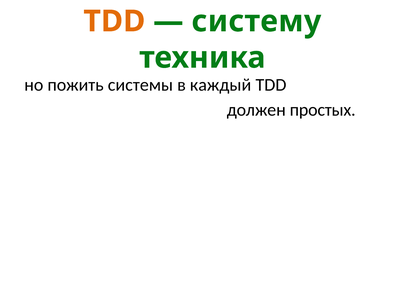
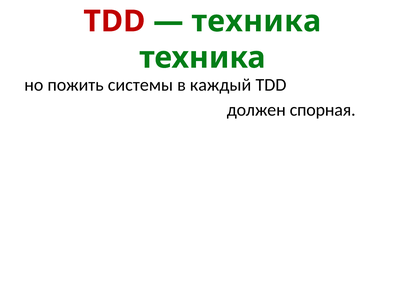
TDD at (114, 21) colour: orange -> red
систему at (256, 21): систему -> техника
простых: простых -> спорная
